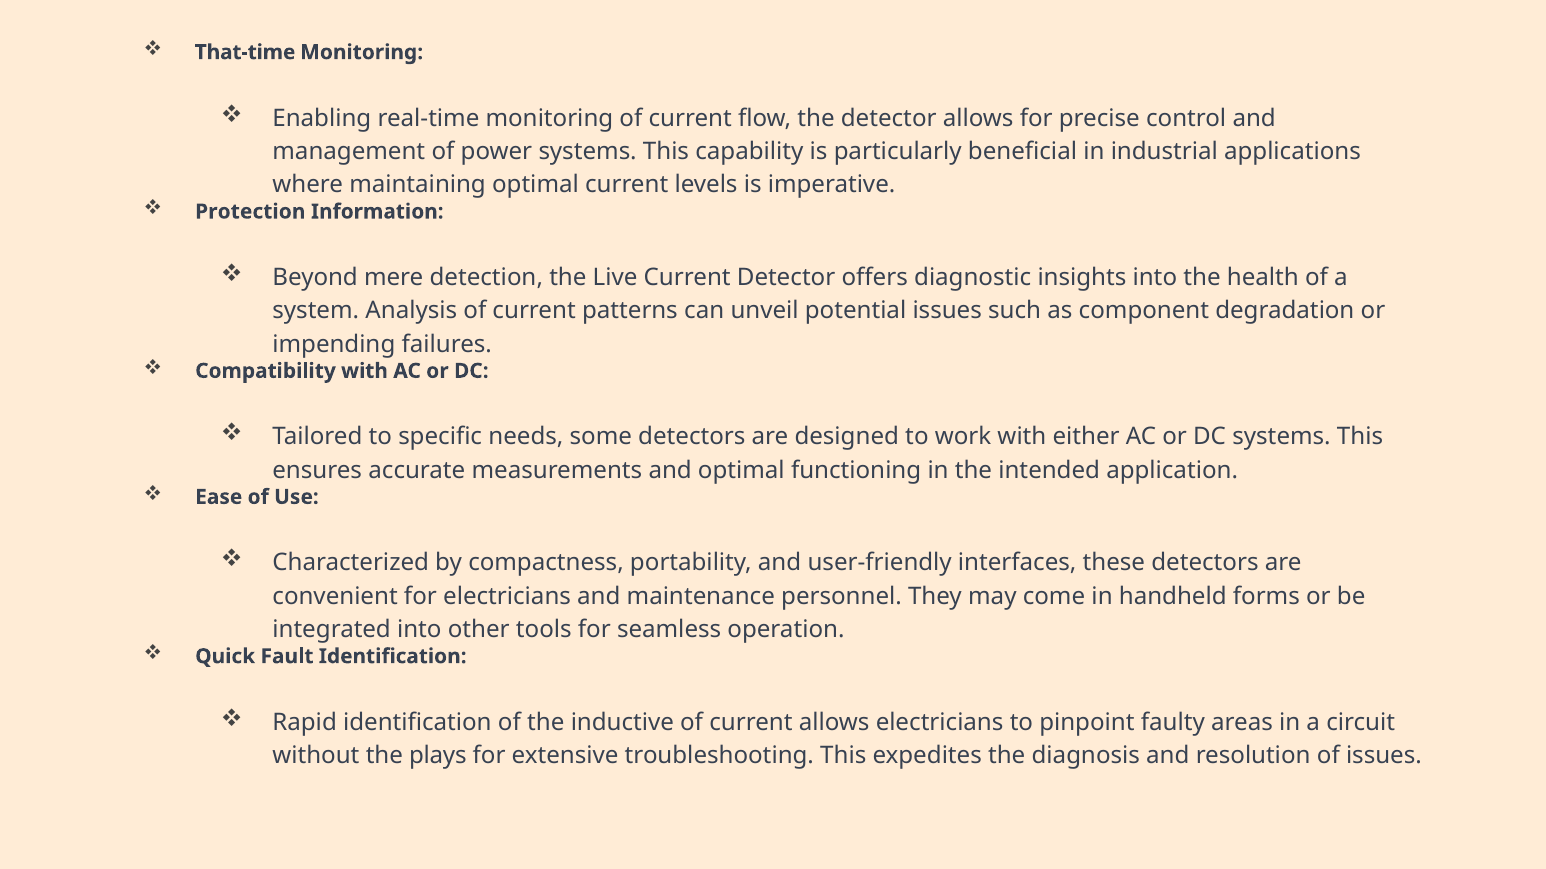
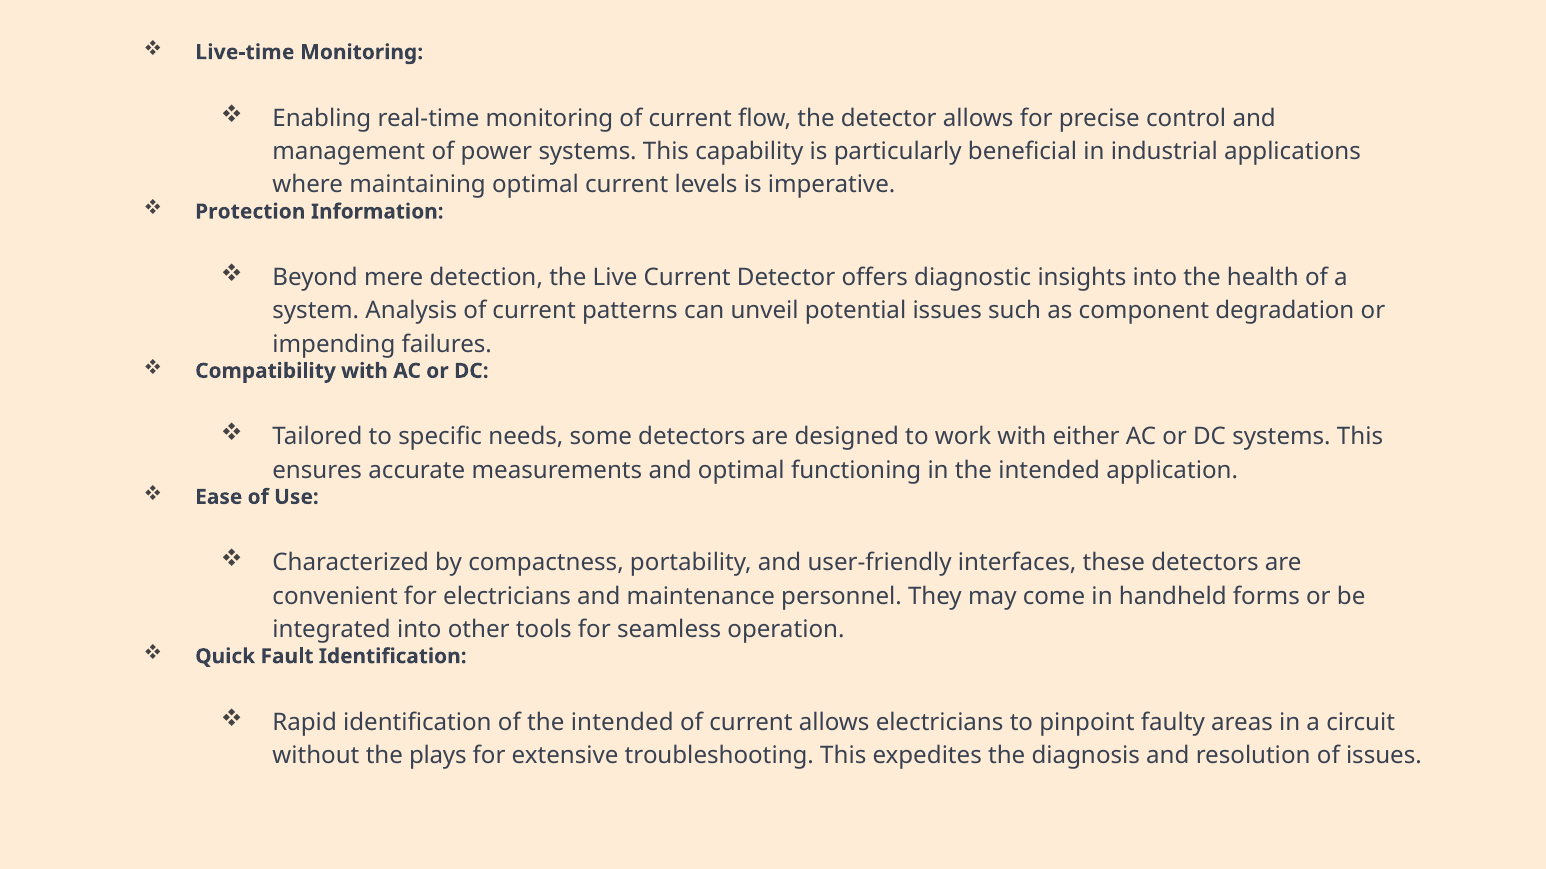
That-time: That-time -> Live-time
of the inductive: inductive -> intended
